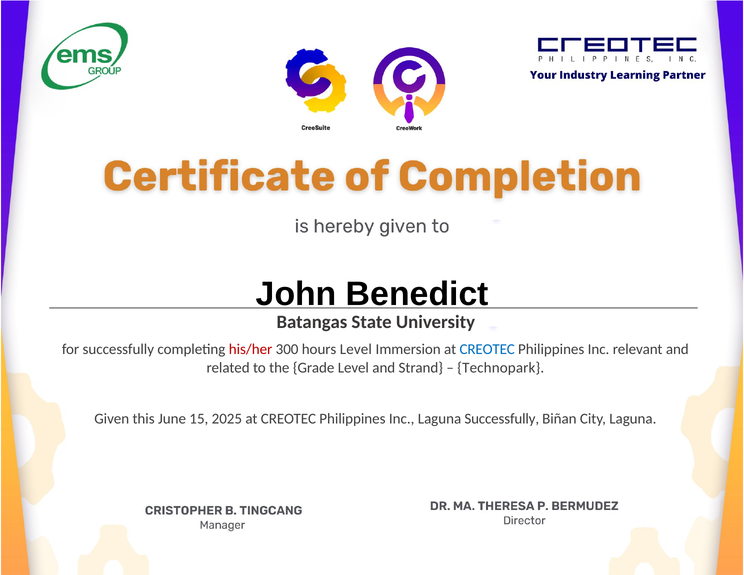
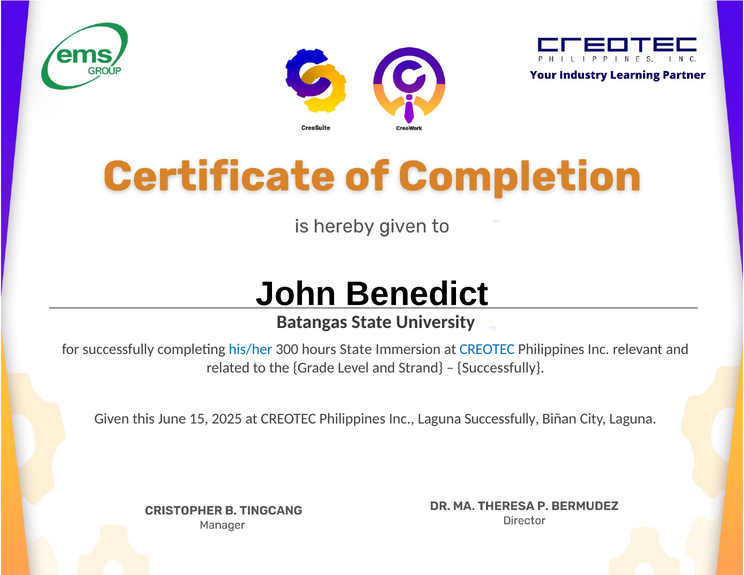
his/her colour: red -> blue
hours Level: Level -> State
Technopark at (501, 367): Technopark -> Successfully
